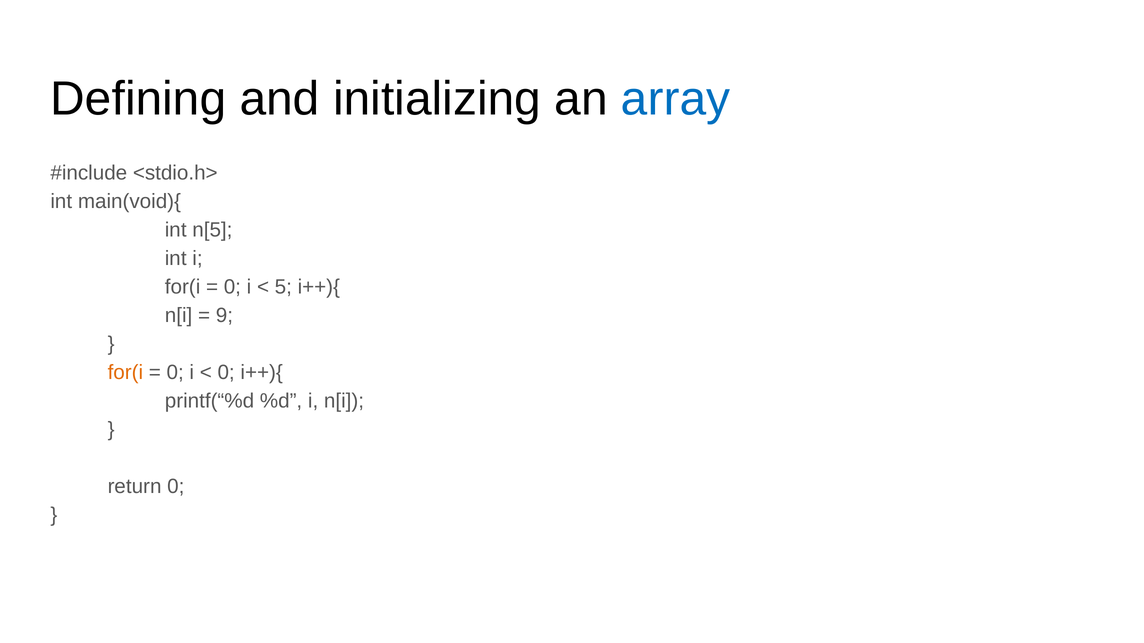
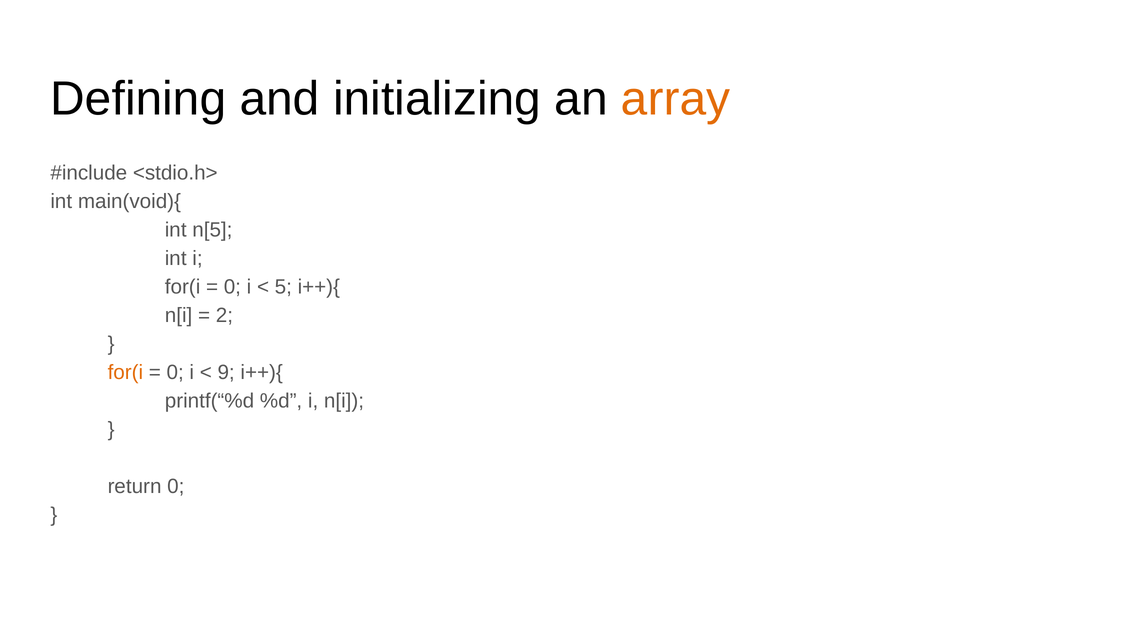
array colour: blue -> orange
9: 9 -> 2
0 at (226, 373): 0 -> 9
